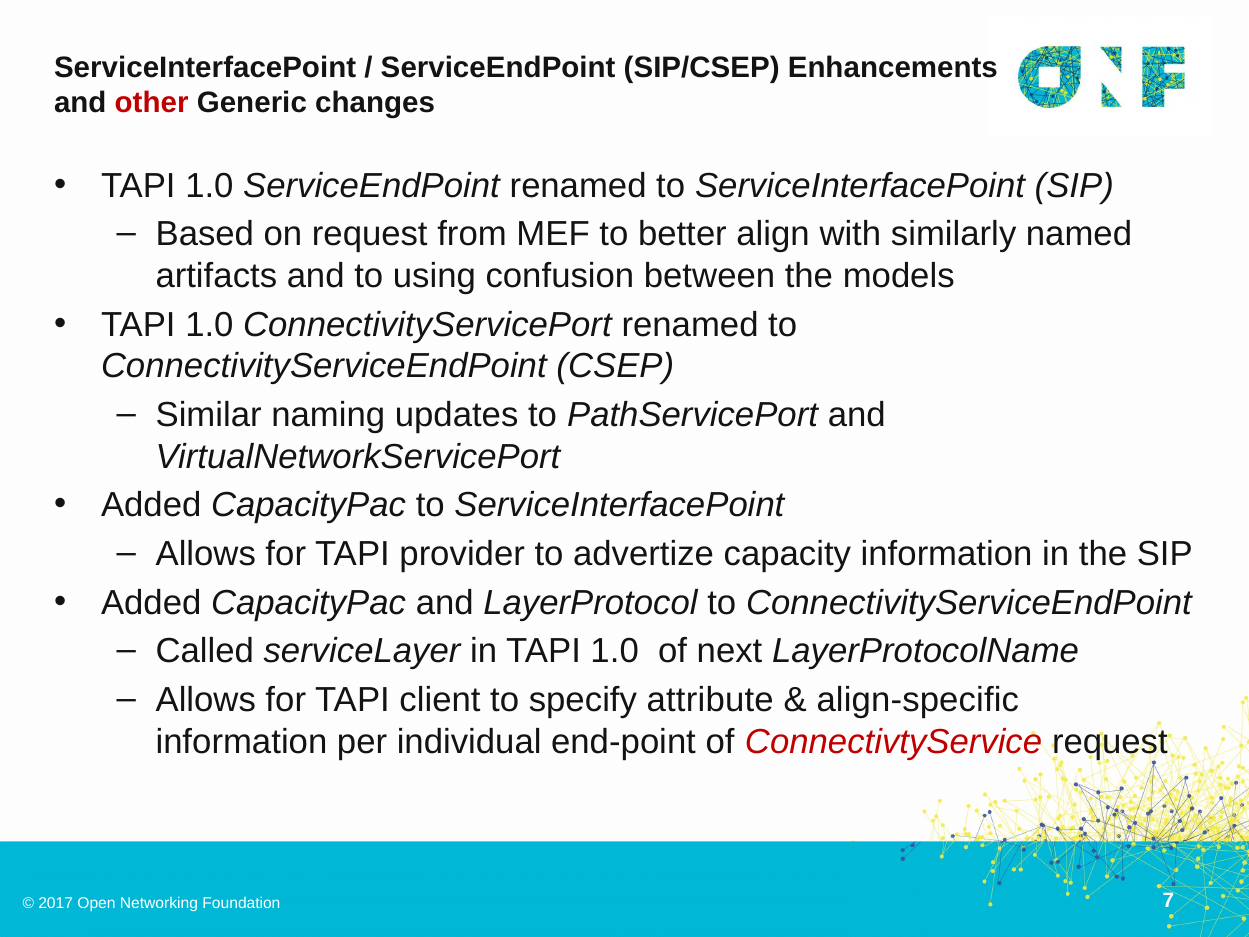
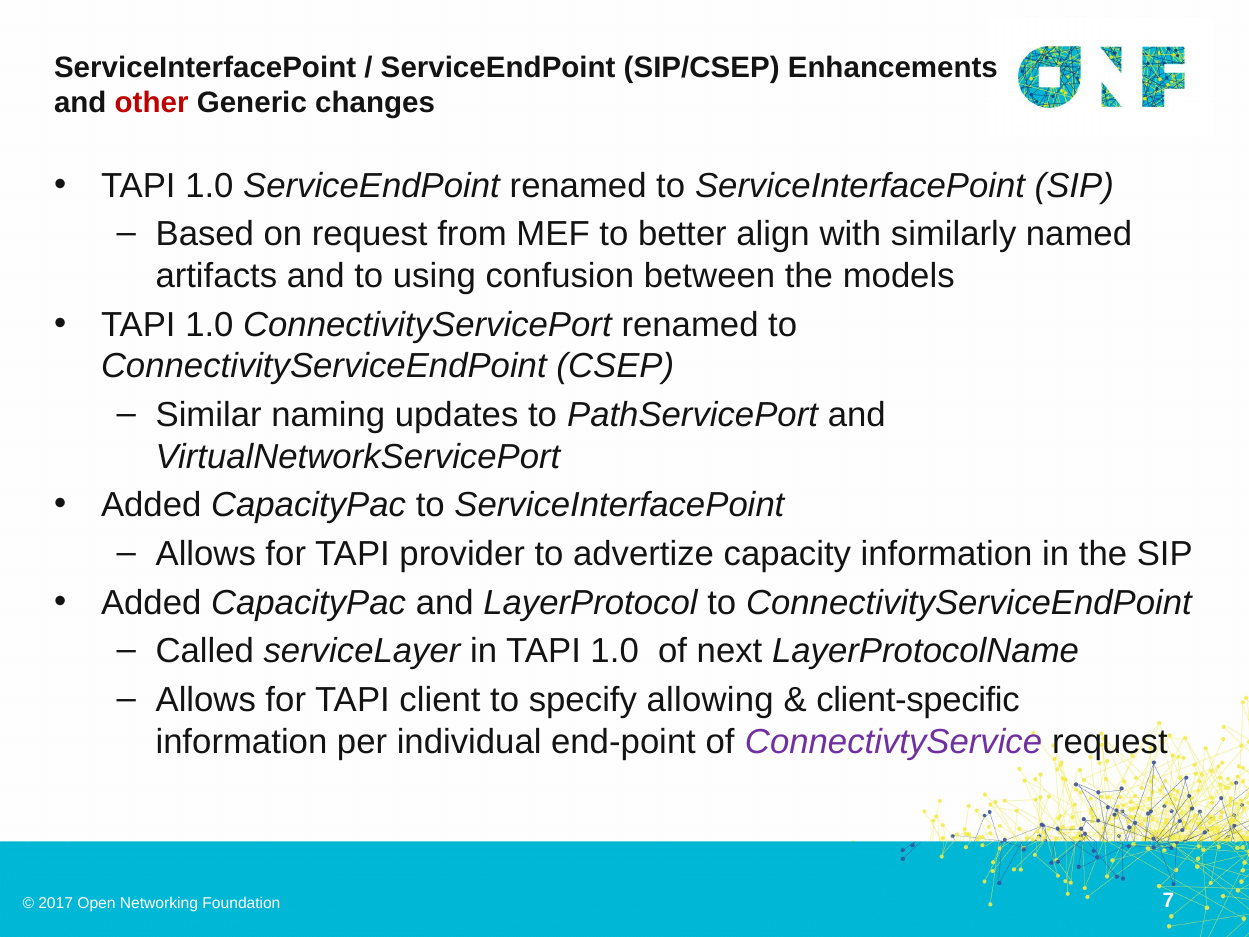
attribute: attribute -> allowing
align-specific: align-specific -> client-specific
ConnectivtyService colour: red -> purple
